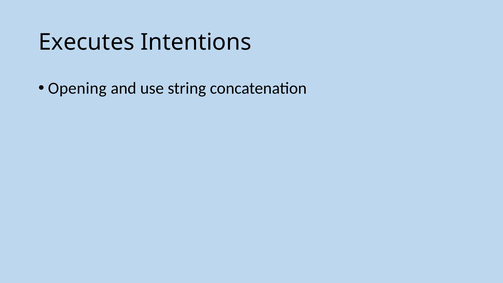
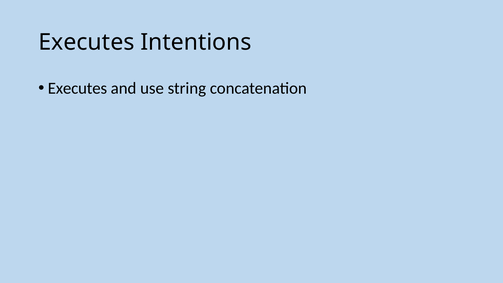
Opening at (77, 88): Opening -> Executes
